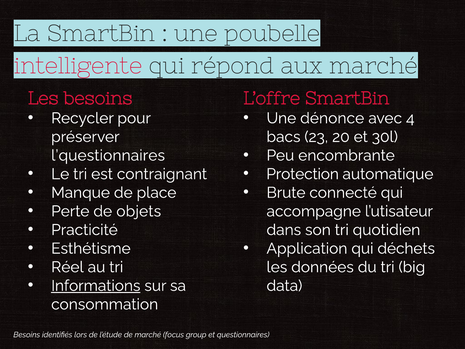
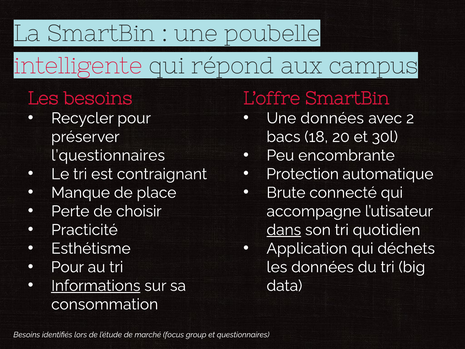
aux marché: marché -> campus
Une dénonce: dénonce -> données
4: 4 -> 2
23: 23 -> 18
objets: objets -> choisir
dans underline: none -> present
Réel at (67, 267): Réel -> Pour
